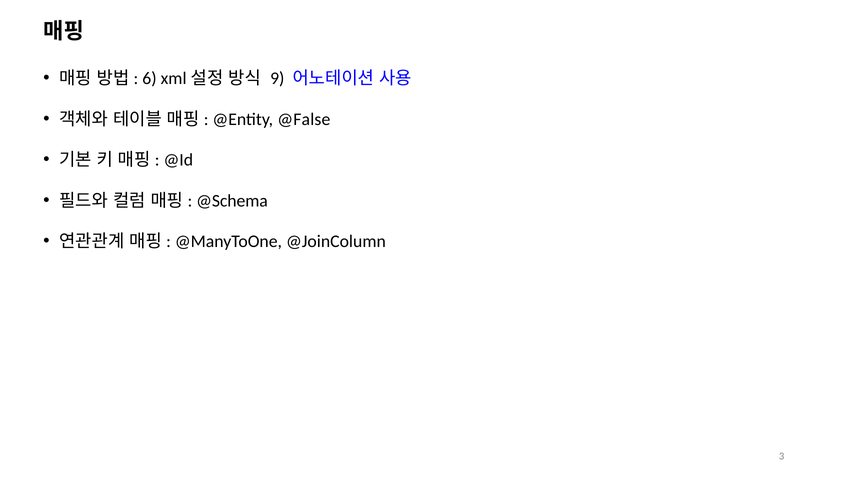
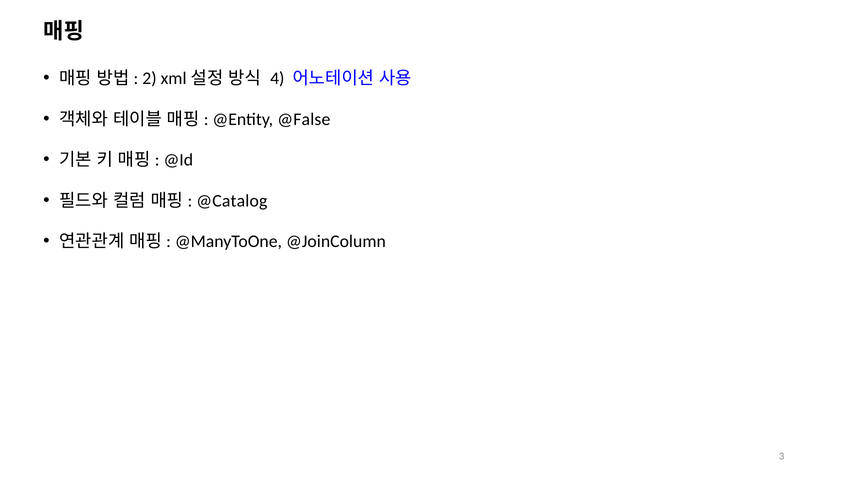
6: 6 -> 2
9: 9 -> 4
@Schema: @Schema -> @Catalog
